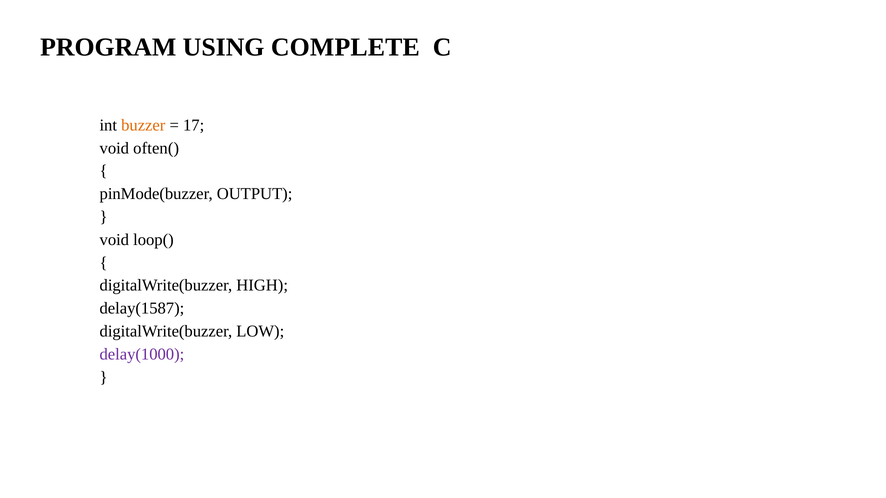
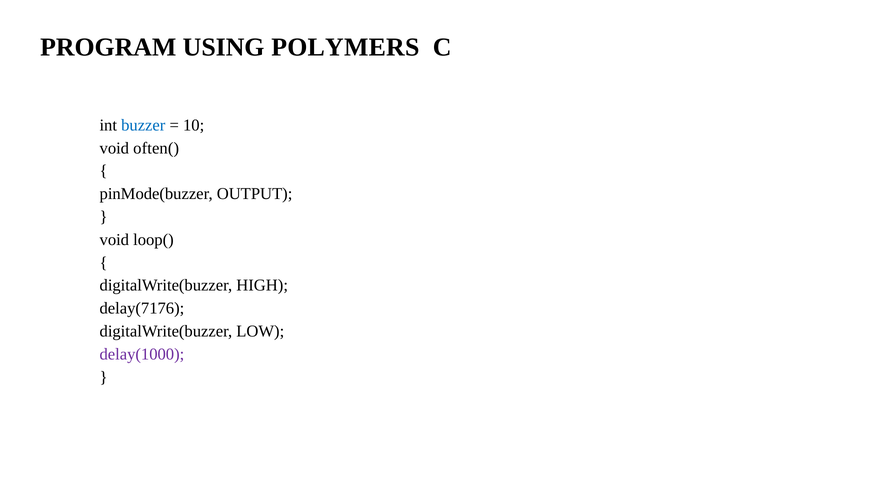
COMPLETE: COMPLETE -> POLYMERS
buzzer colour: orange -> blue
17: 17 -> 10
delay(1587: delay(1587 -> delay(7176
